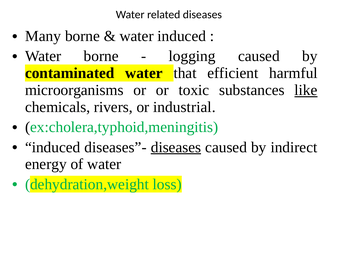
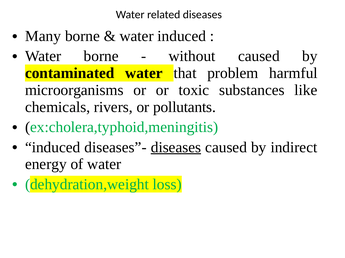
logging: logging -> without
efficient: efficient -> problem
like underline: present -> none
industrial: industrial -> pollutants
